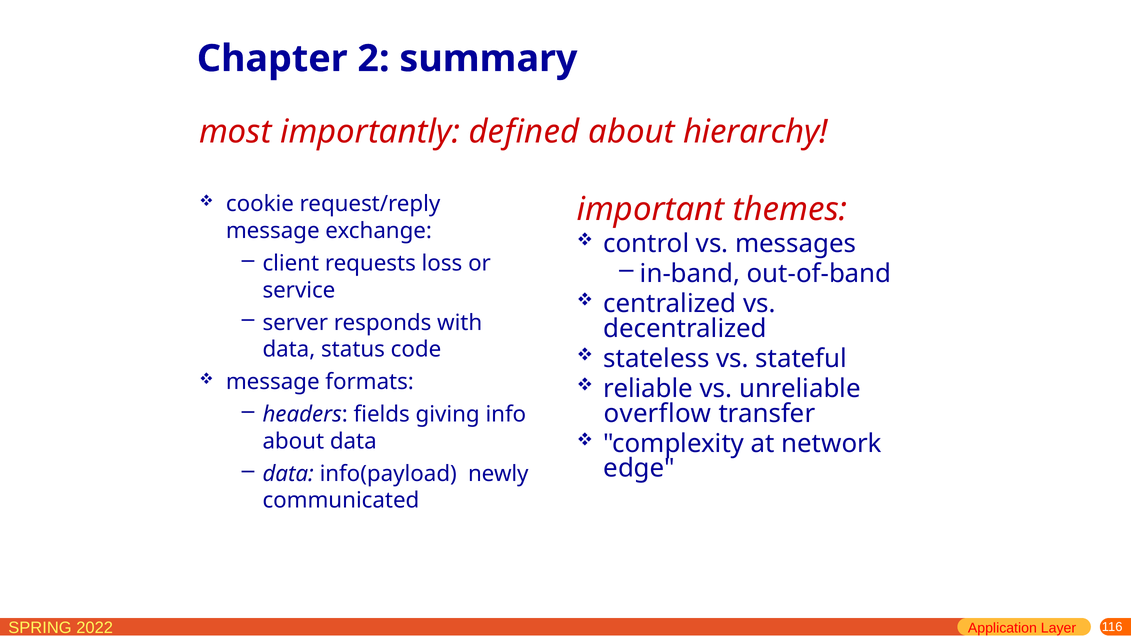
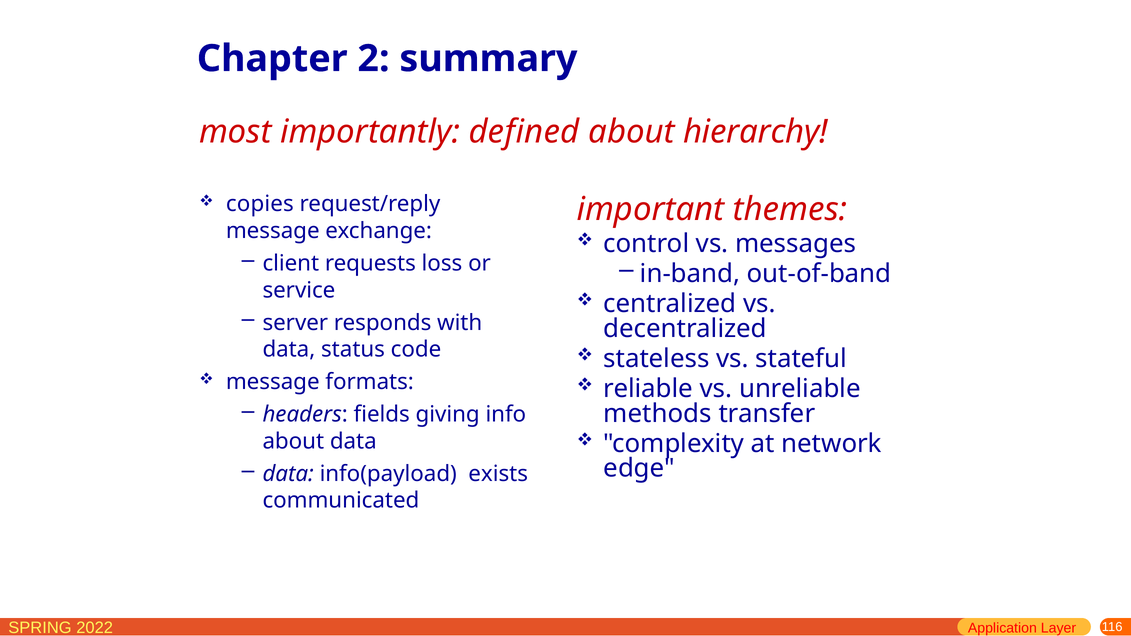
cookie: cookie -> copies
overflow: overflow -> methods
newly: newly -> exists
